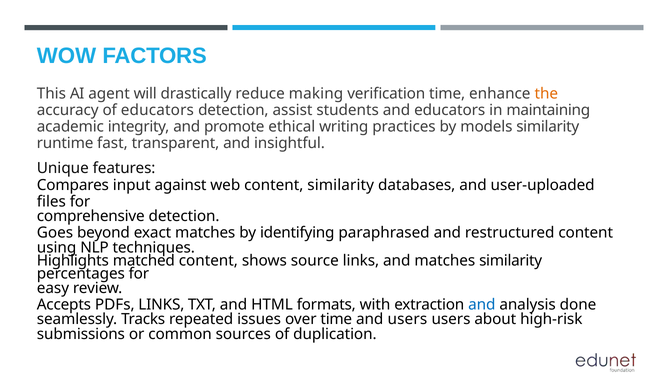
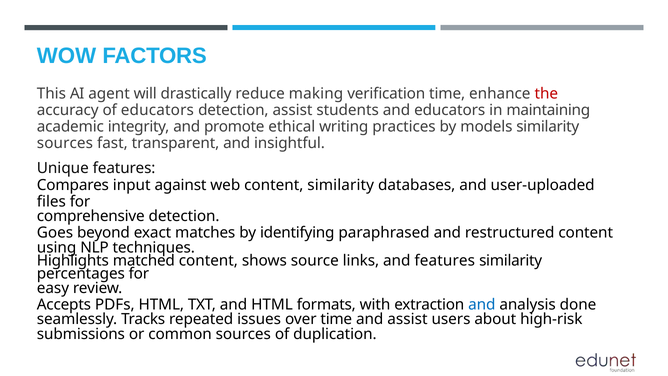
the colour: orange -> red
runtime at (65, 143): runtime -> sources
and matches: matches -> features
PDFs LINKS: LINKS -> HTML
and users: users -> assist
